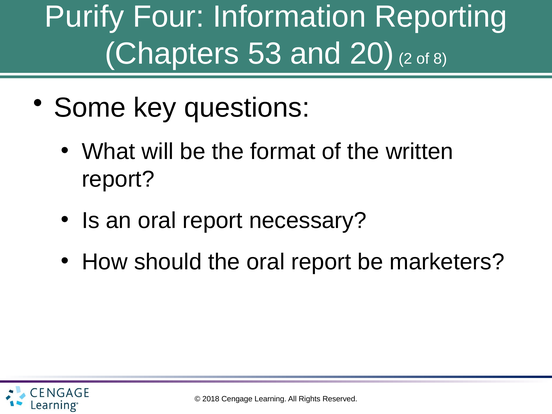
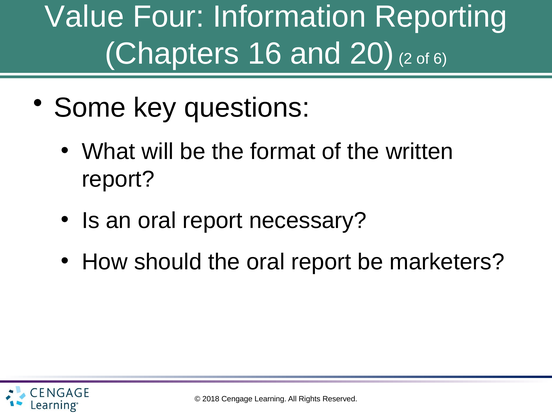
Purify: Purify -> Value
53: 53 -> 16
8: 8 -> 6
